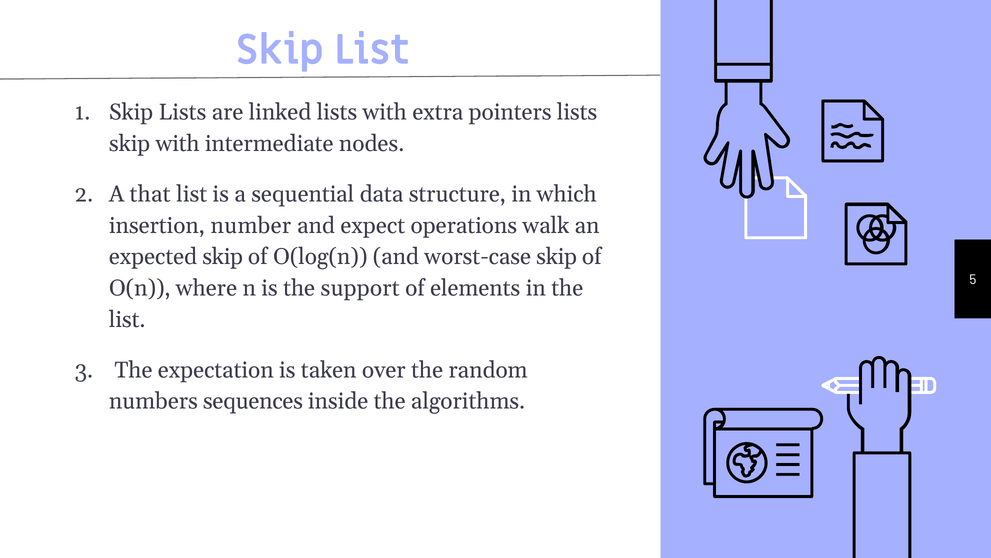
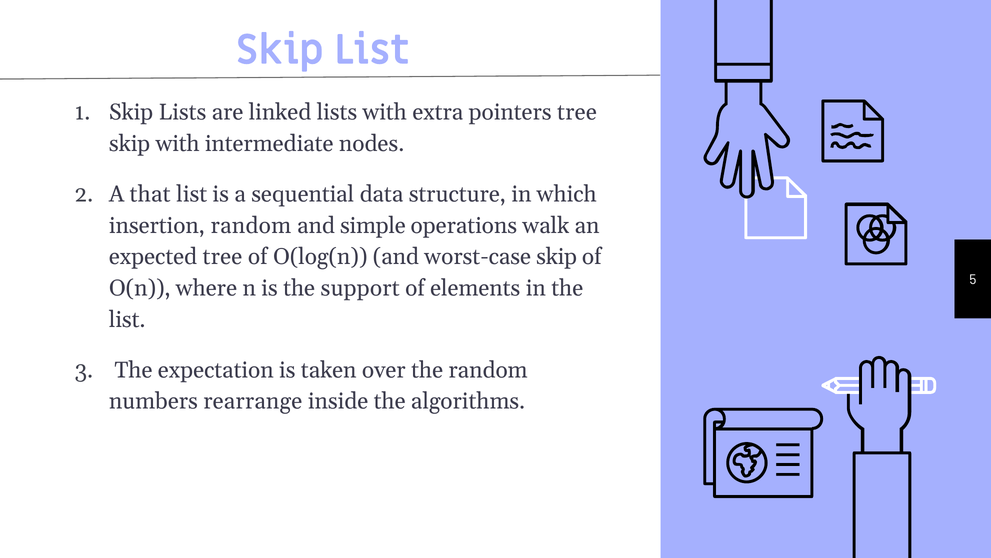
pointers lists: lists -> tree
insertion number: number -> random
expect: expect -> simple
expected skip: skip -> tree
sequences: sequences -> rearrange
